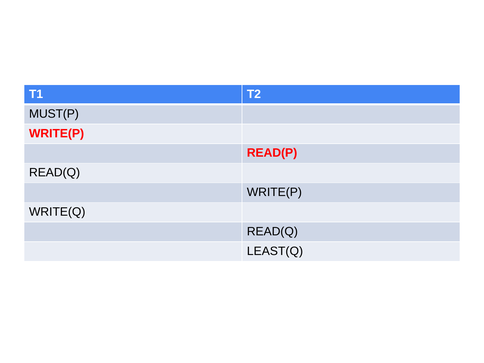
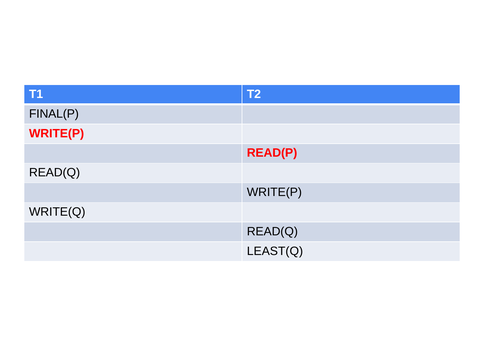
MUST(P: MUST(P -> FINAL(P
